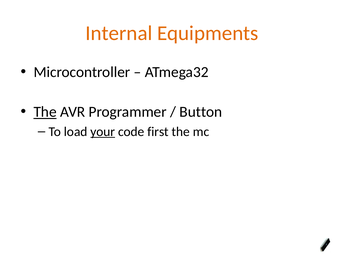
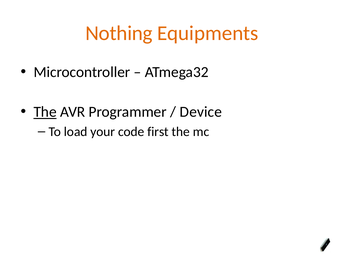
Internal: Internal -> Nothing
Button: Button -> Device
your underline: present -> none
